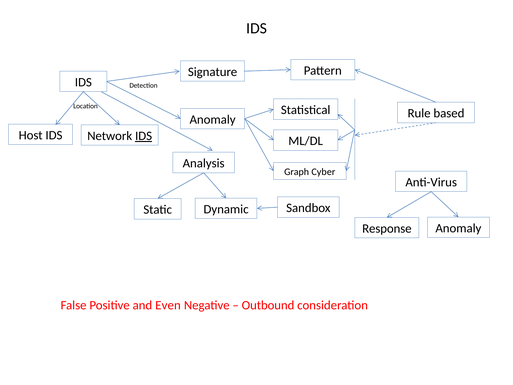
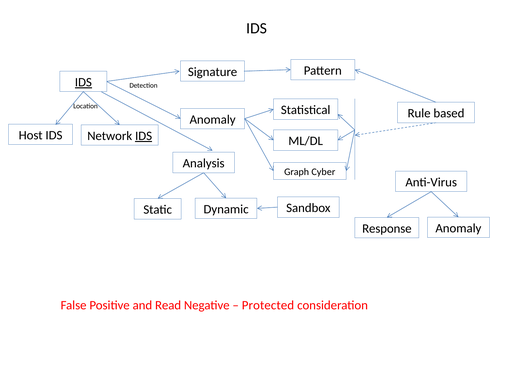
IDS at (83, 82) underline: none -> present
Even: Even -> Read
Outbound: Outbound -> Protected
